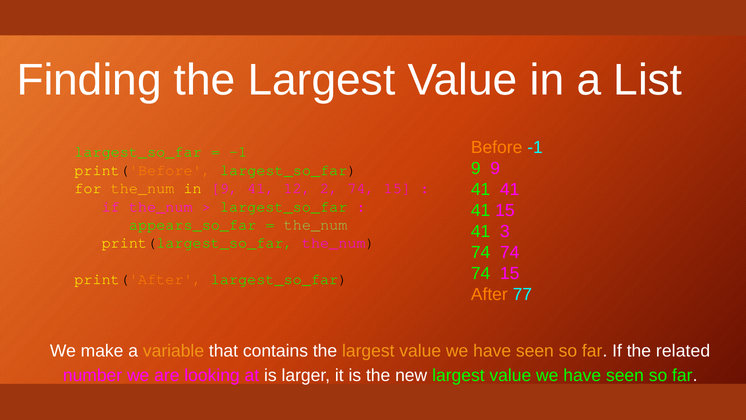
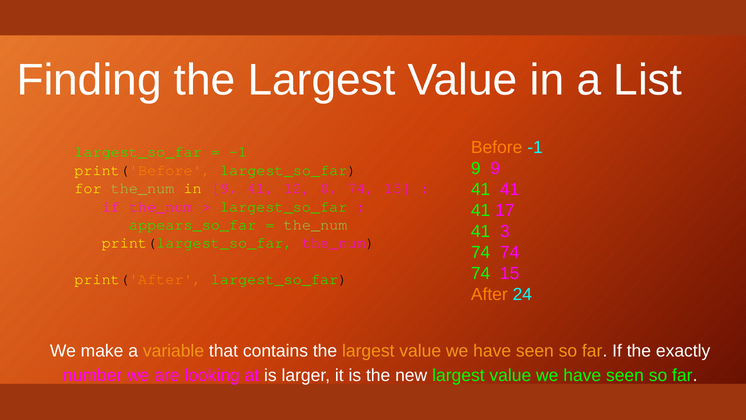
the_num at (143, 188) colour: yellow -> light green
2: 2 -> 0
41 15: 15 -> 17
77: 77 -> 24
related: related -> exactly
